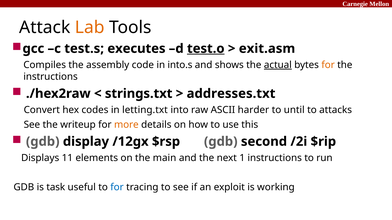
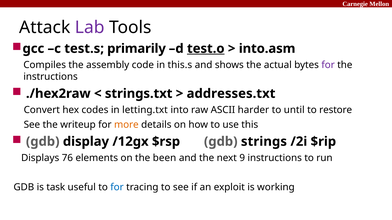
Lab colour: orange -> purple
executes: executes -> primarily
exit.asm: exit.asm -> into.asm
into.s: into.s -> this.s
actual underline: present -> none
for at (328, 65) colour: orange -> purple
attacks: attacks -> restore
second: second -> strings
11: 11 -> 76
main: main -> been
1: 1 -> 9
